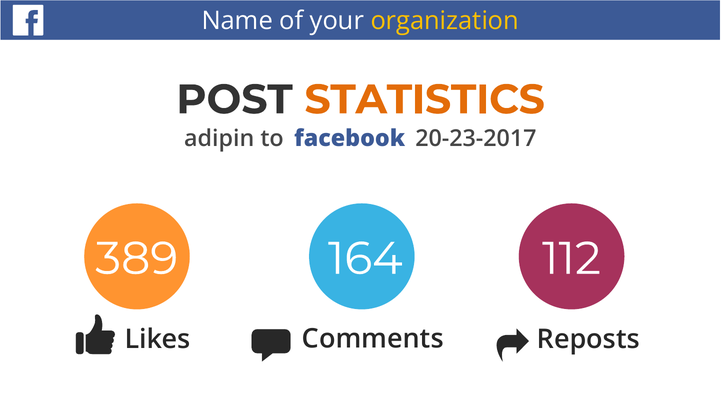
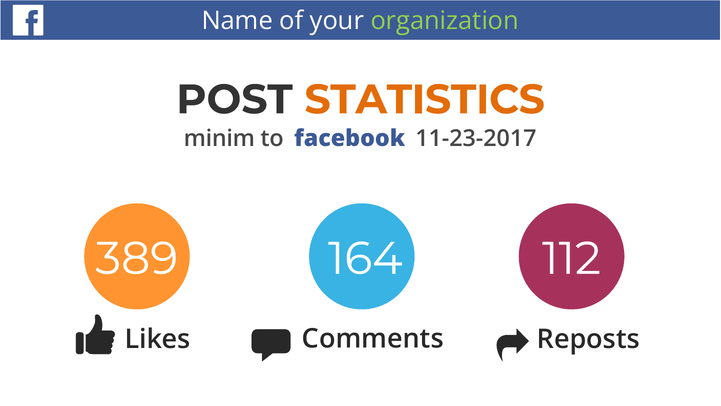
organization colour: yellow -> light green
adipin: adipin -> minim
20-23-2017: 20-23-2017 -> 11-23-2017
